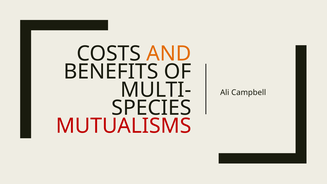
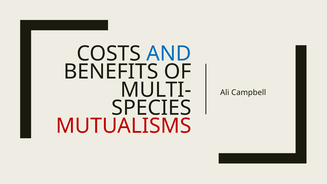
AND colour: orange -> blue
